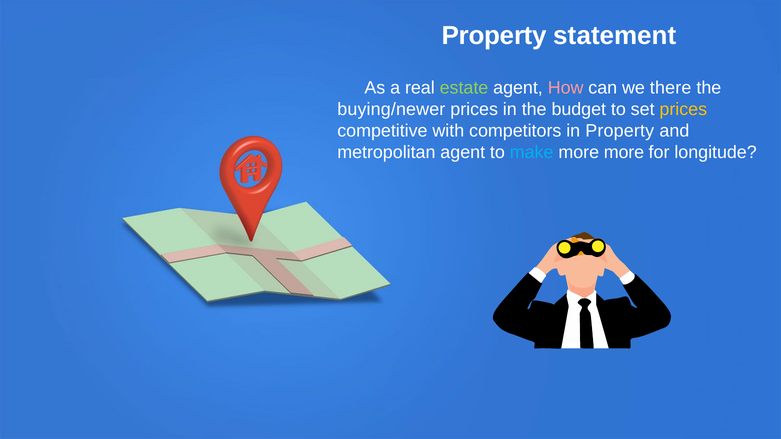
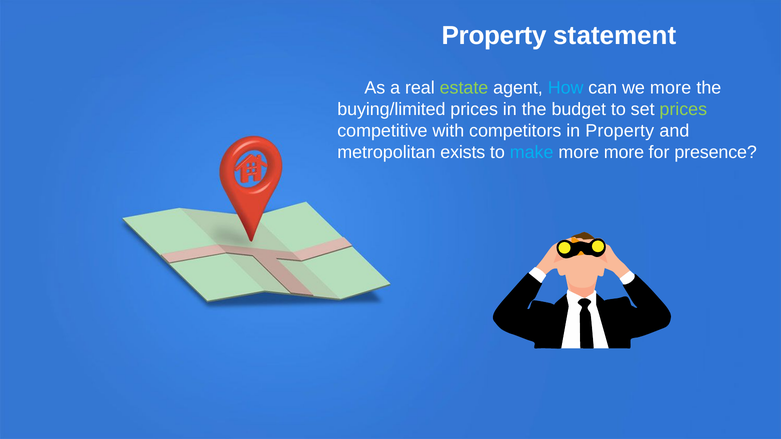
How colour: pink -> light blue
we there: there -> more
buying/newer: buying/newer -> buying/limited
prices at (683, 110) colour: yellow -> light green
metropolitan agent: agent -> exists
longitude: longitude -> presence
